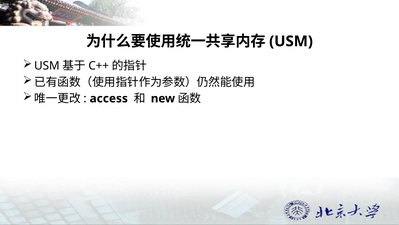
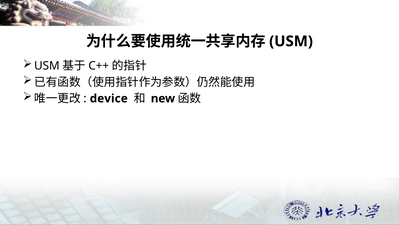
access: access -> device
